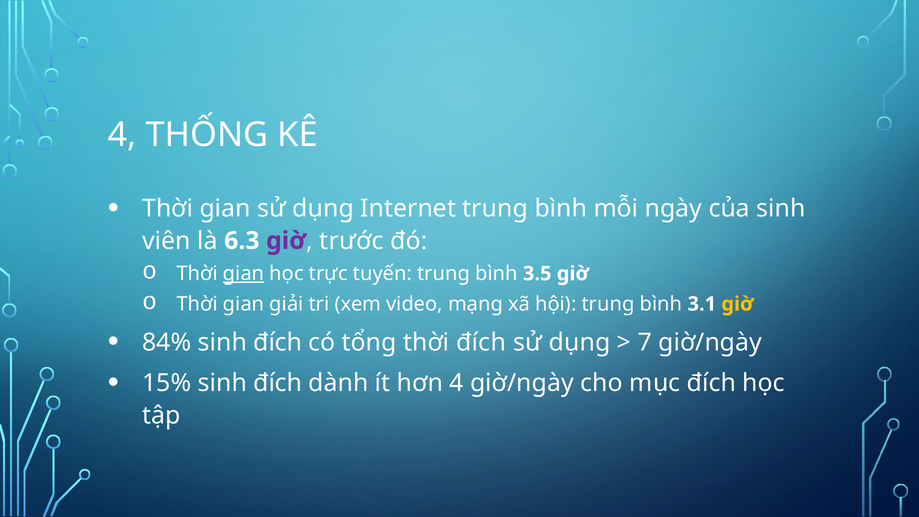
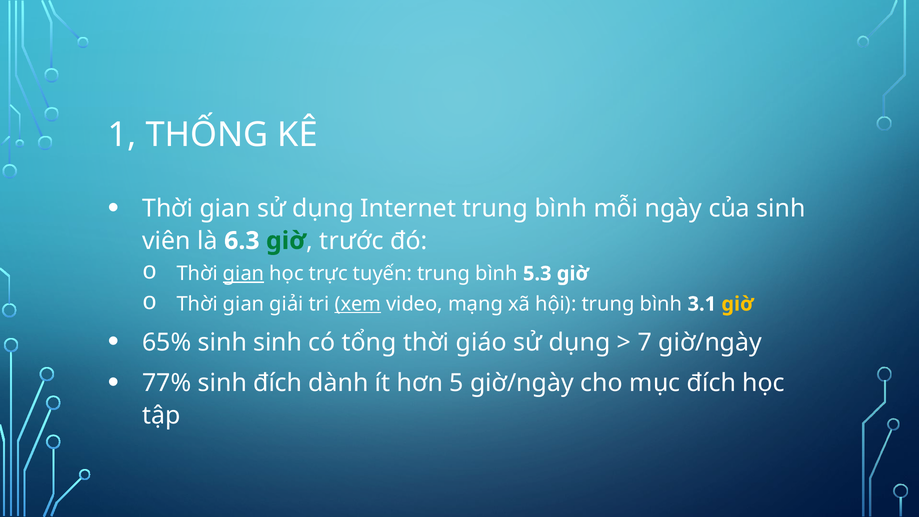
4 at (122, 135): 4 -> 1
giờ at (286, 241) colour: purple -> green
3.5: 3.5 -> 5.3
xem underline: none -> present
84%: 84% -> 65%
đích at (278, 342): đích -> sinh
thời đích: đích -> giáo
15%: 15% -> 77%
hơn 4: 4 -> 5
